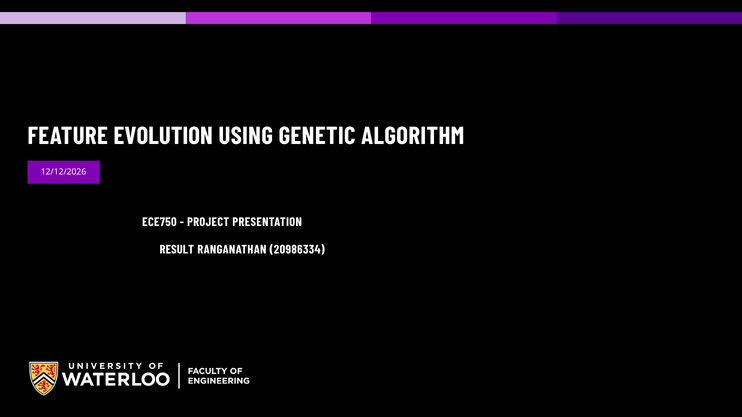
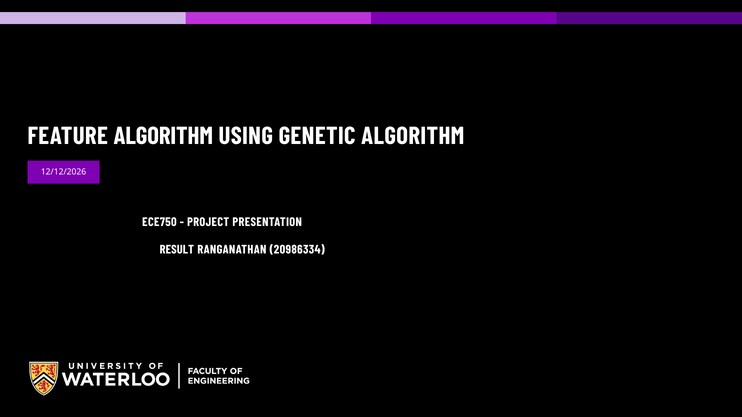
FEATURE EVOLUTION: EVOLUTION -> ALGORITHM
